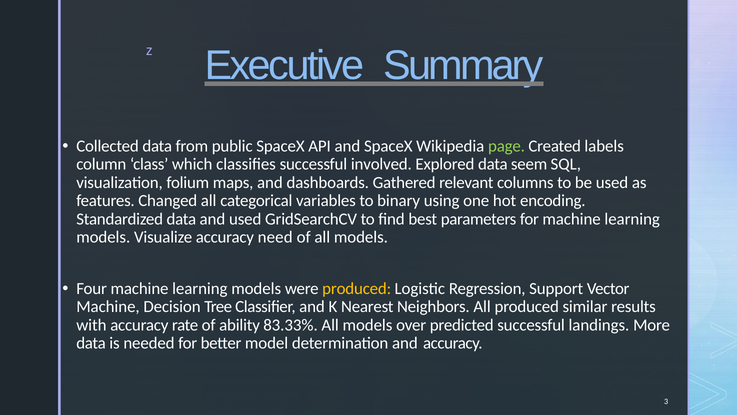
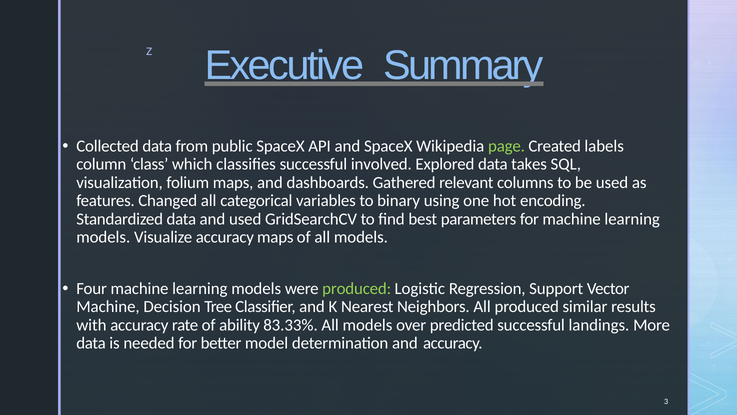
seem: seem -> takes
accuracy need: need -> maps
produced at (357, 288) colour: yellow -> light green
